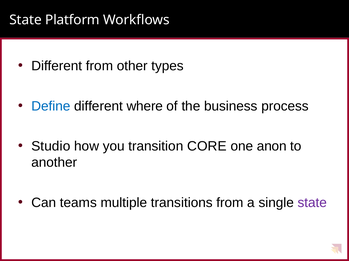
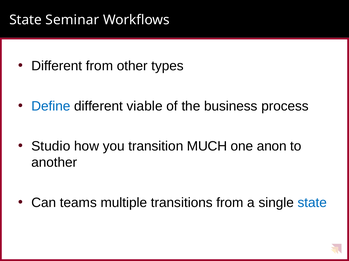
Platform: Platform -> Seminar
where: where -> viable
CORE: CORE -> MUCH
state at (312, 203) colour: purple -> blue
